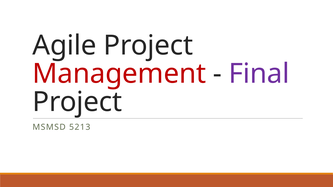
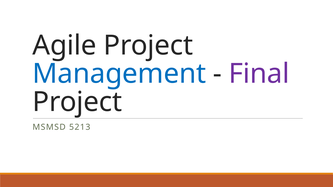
Management colour: red -> blue
